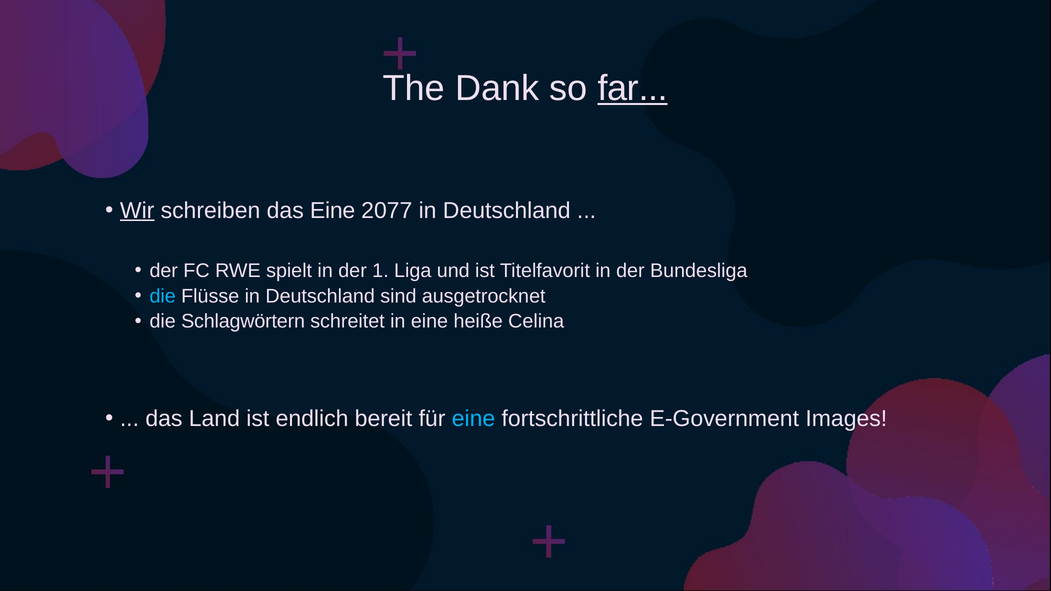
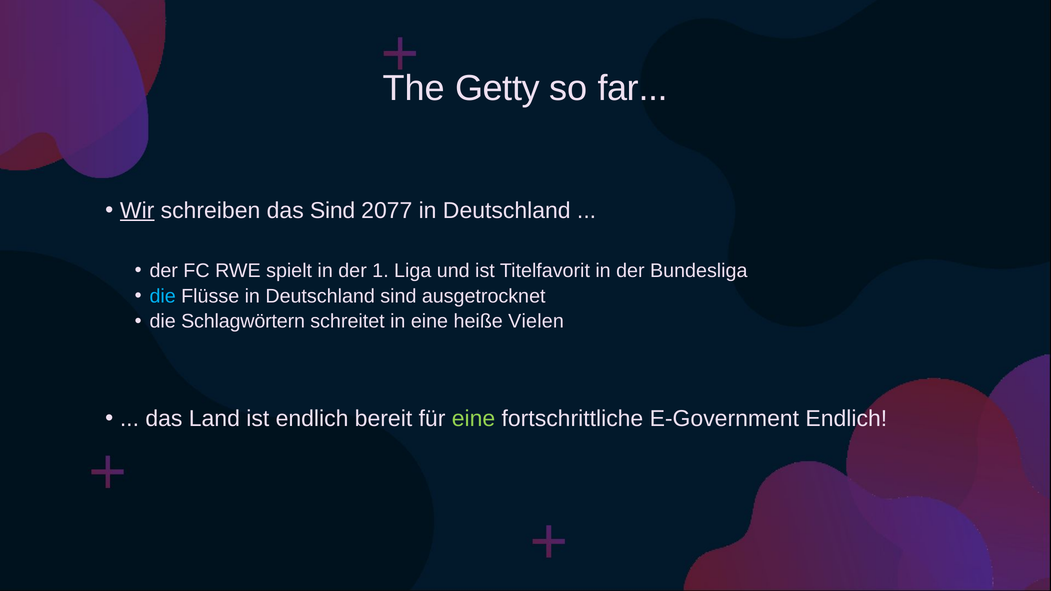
Dank: Dank -> Getty
far underline: present -> none
das Eine: Eine -> Sind
Celina: Celina -> Vielen
eine at (474, 419) colour: light blue -> light green
E-Government Images: Images -> Endlich
